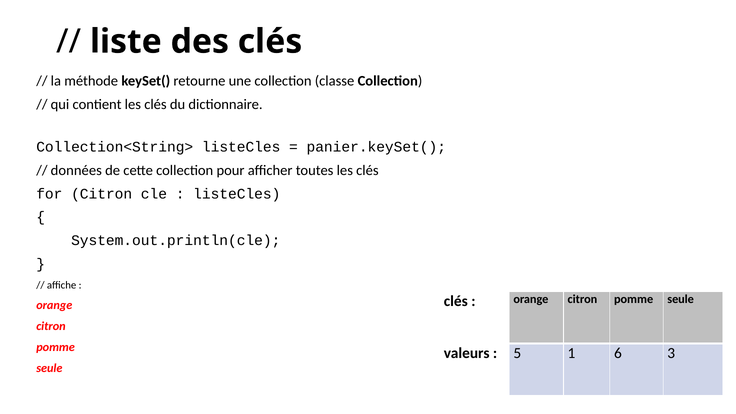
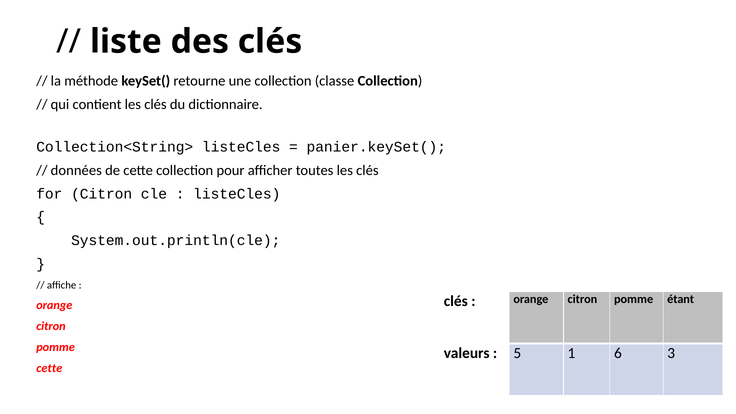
seule at (681, 299): seule -> étant
seule at (49, 368): seule -> cette
